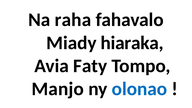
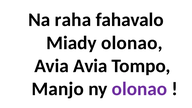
Miady hiaraka: hiaraka -> olonao
Avia Faty: Faty -> Avia
olonao at (139, 89) colour: blue -> purple
